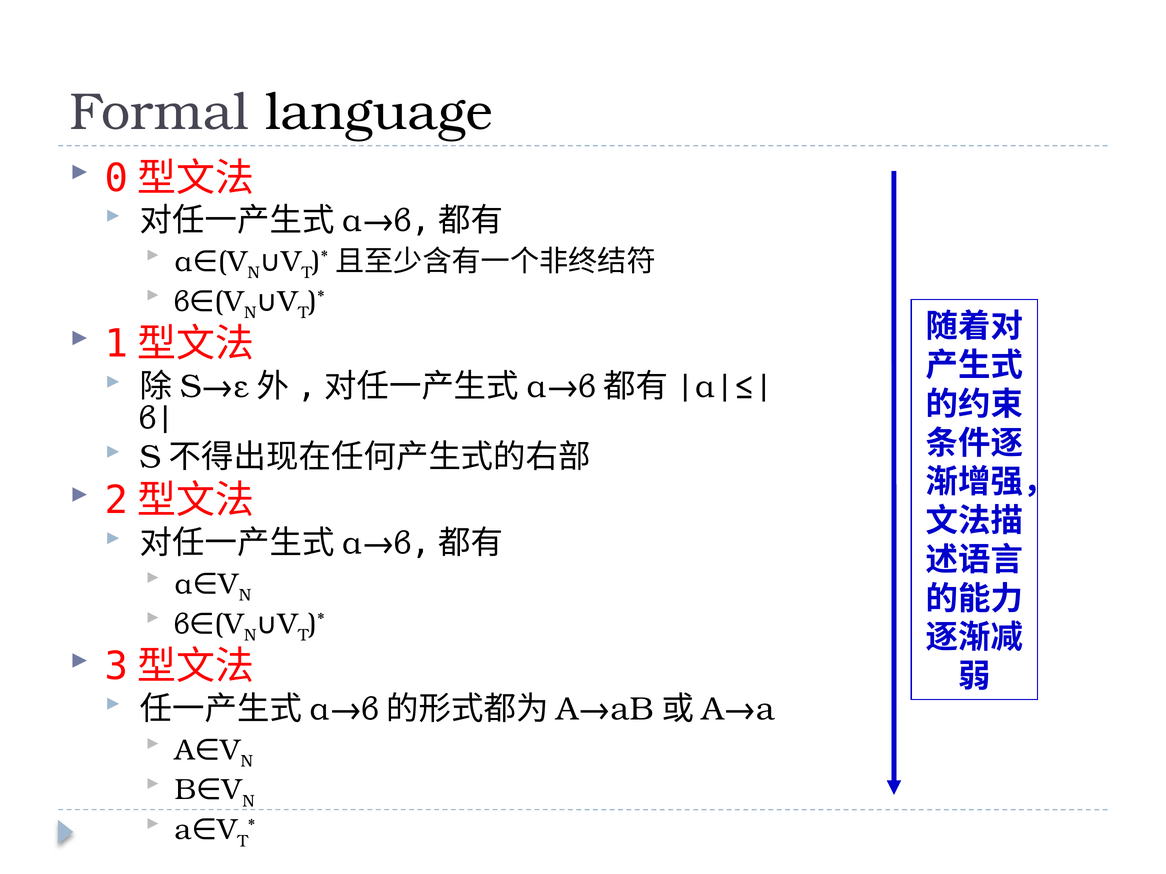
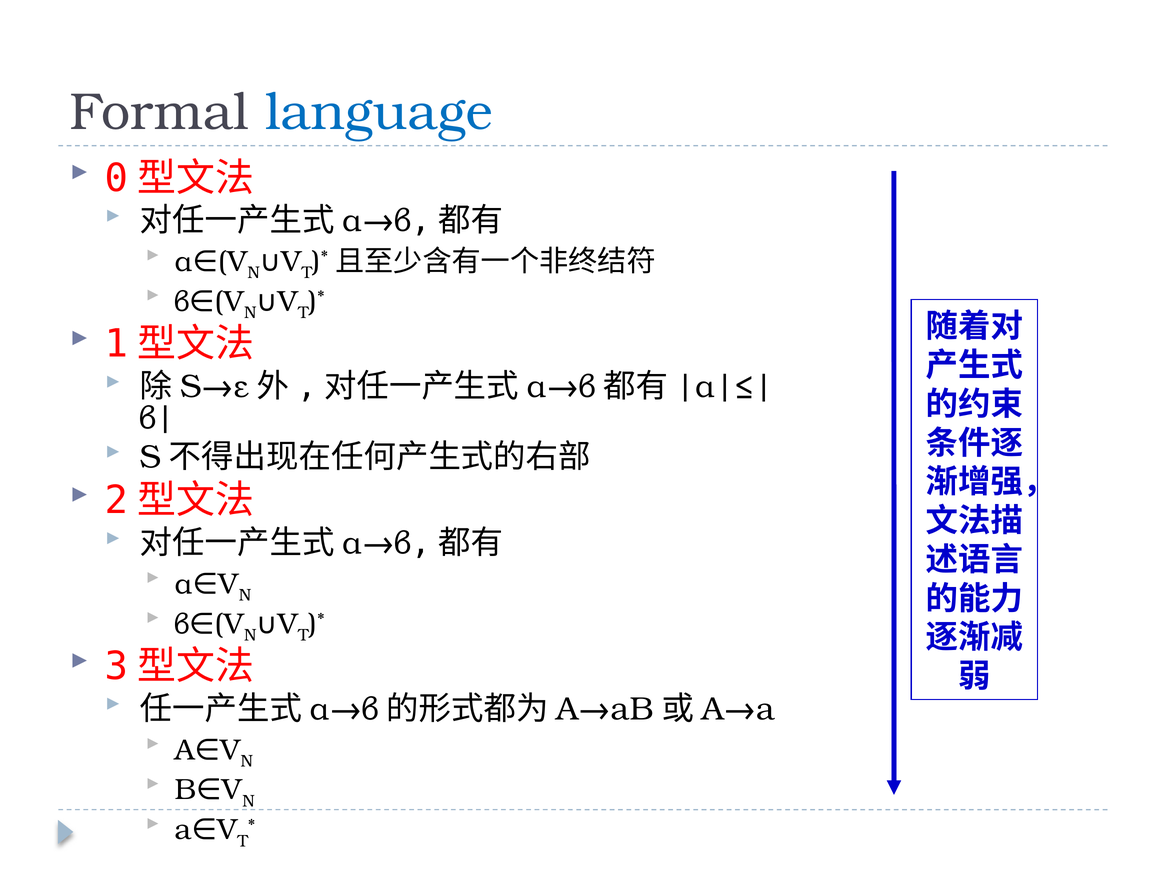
language colour: black -> blue
